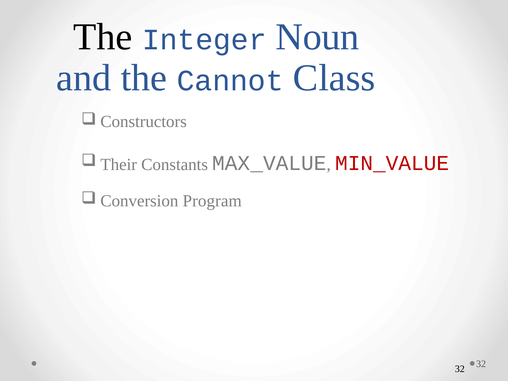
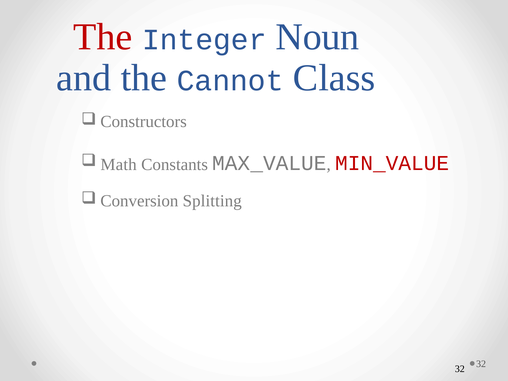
The at (103, 37) colour: black -> red
Their: Their -> Math
Program: Program -> Splitting
